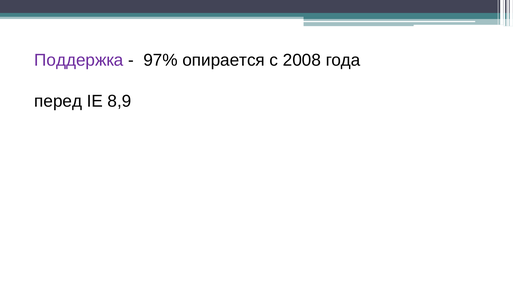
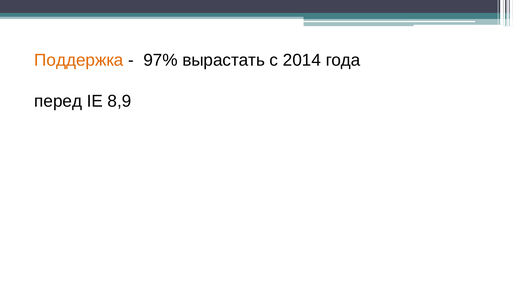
Поддержка colour: purple -> orange
опирается: опирается -> вырастать
2008: 2008 -> 2014
